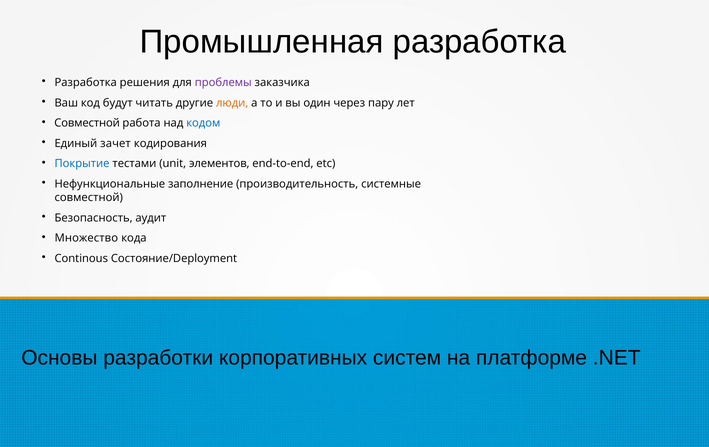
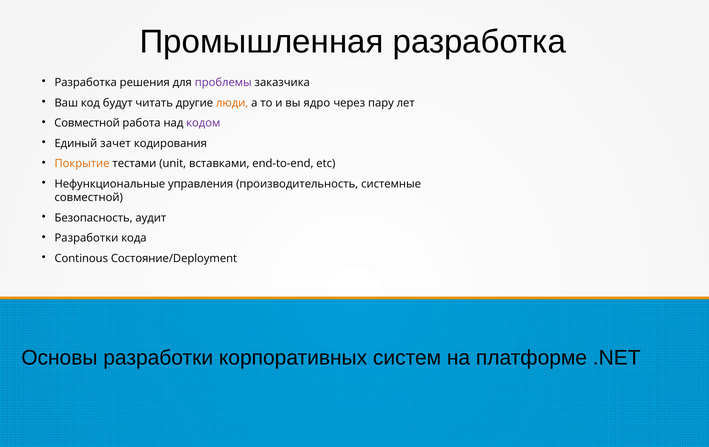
один: один -> ядро
кодом colour: blue -> purple
Покрытие colour: blue -> orange
элементов: элементов -> вставками
заполнение: заполнение -> управления
Множество at (86, 238): Множество -> Разработки
